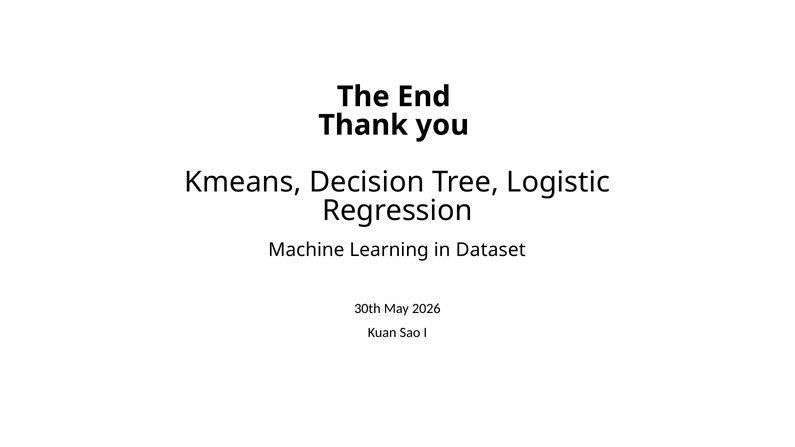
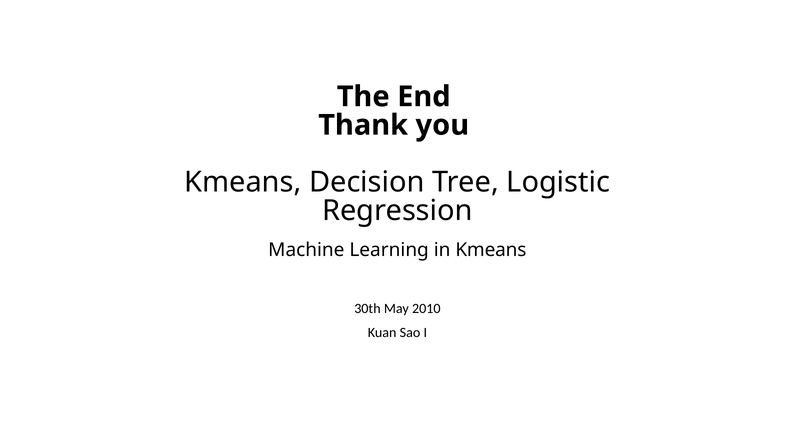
in Dataset: Dataset -> Kmeans
2026: 2026 -> 2010
